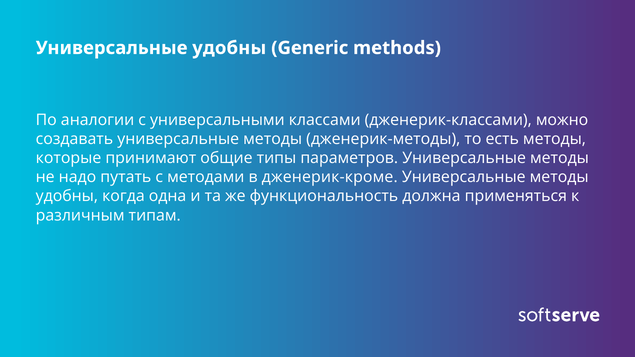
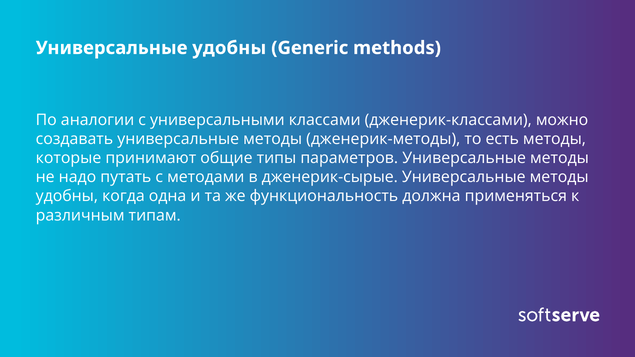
дженерик-кроме: дженерик-кроме -> дженерик-сырые
